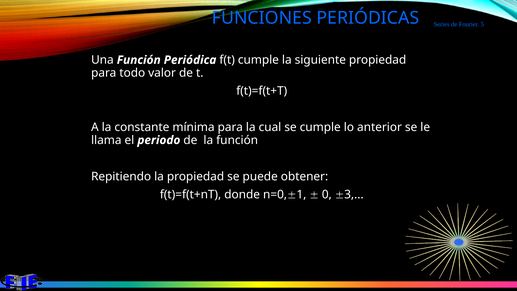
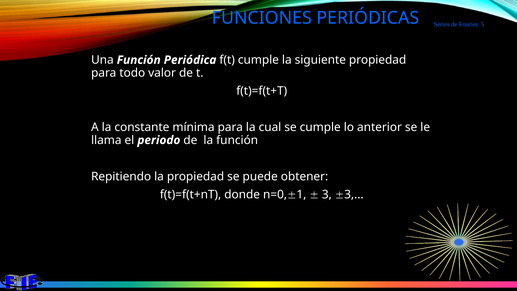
0: 0 -> 3
